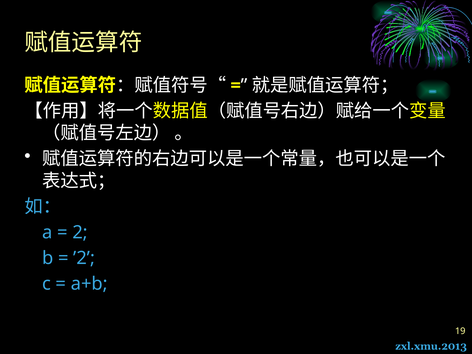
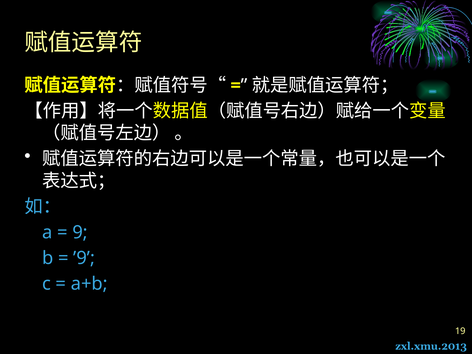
2: 2 -> 9
’2: ’2 -> ’9
